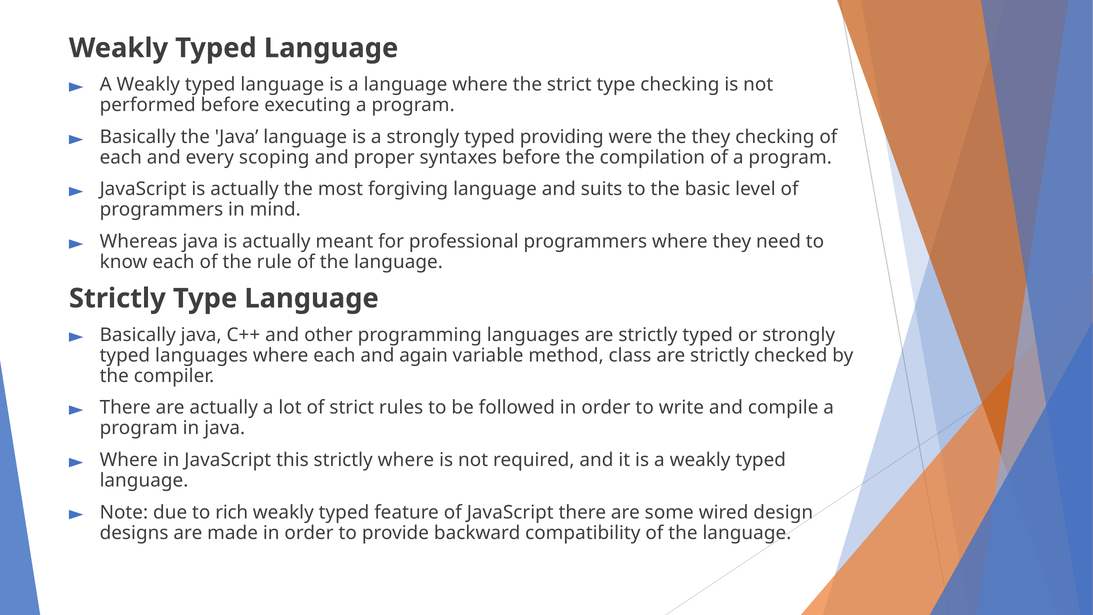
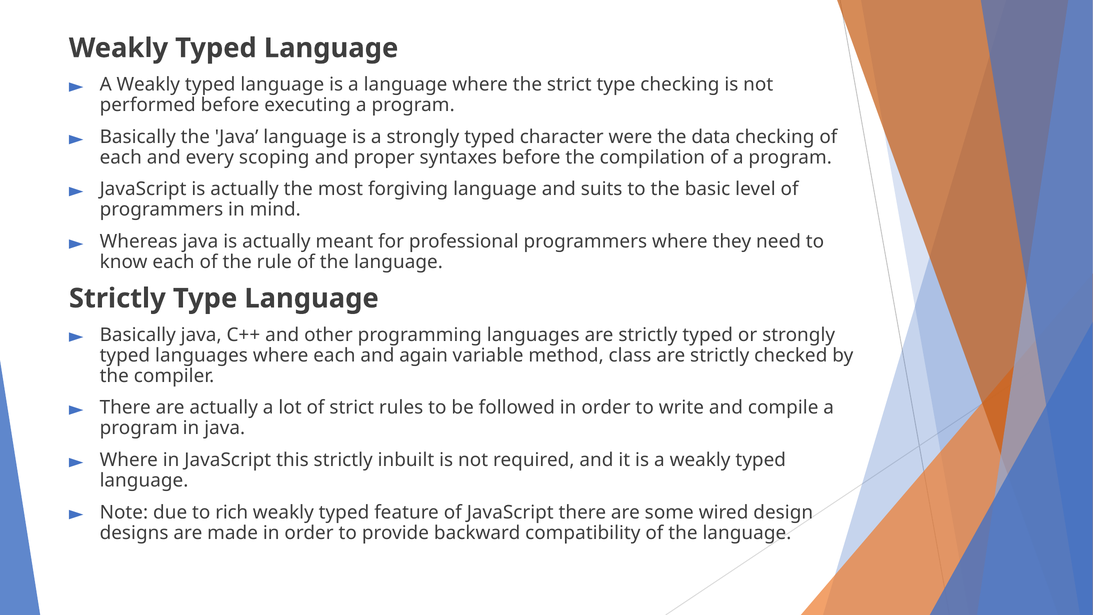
providing: providing -> character
the they: they -> data
strictly where: where -> inbuilt
